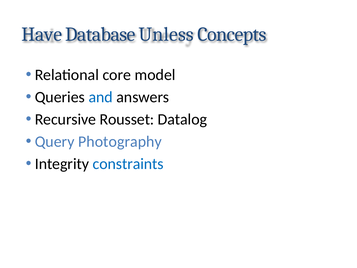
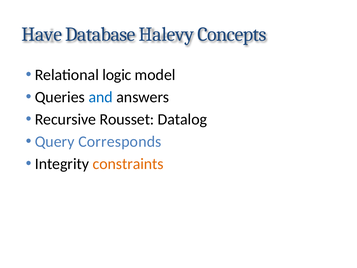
Unless: Unless -> Halevy
core: core -> logic
Photography: Photography -> Corresponds
constraints colour: blue -> orange
